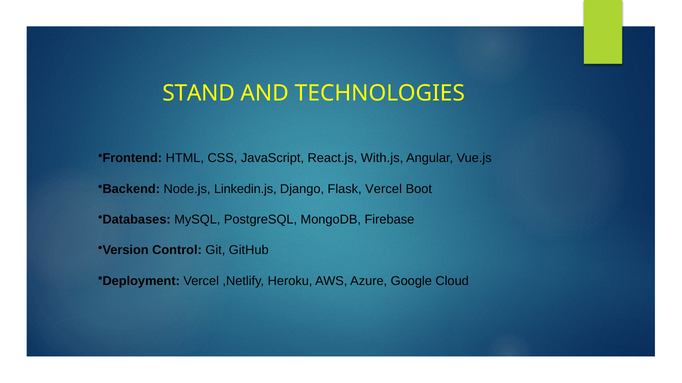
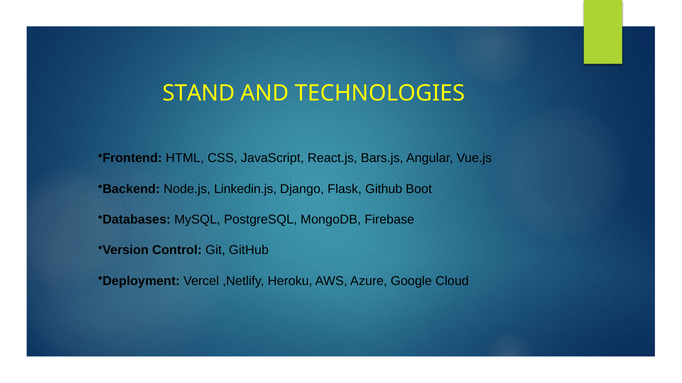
With.js: With.js -> Bars.js
Flask Vercel: Vercel -> Github
